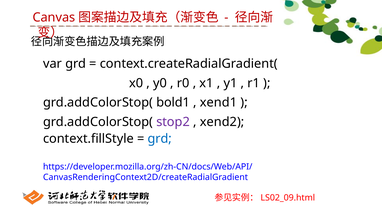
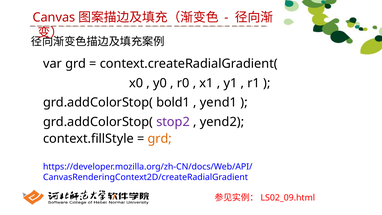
xend1: xend1 -> yend1
xend2: xend2 -> yend2
grd at (160, 139) colour: blue -> orange
